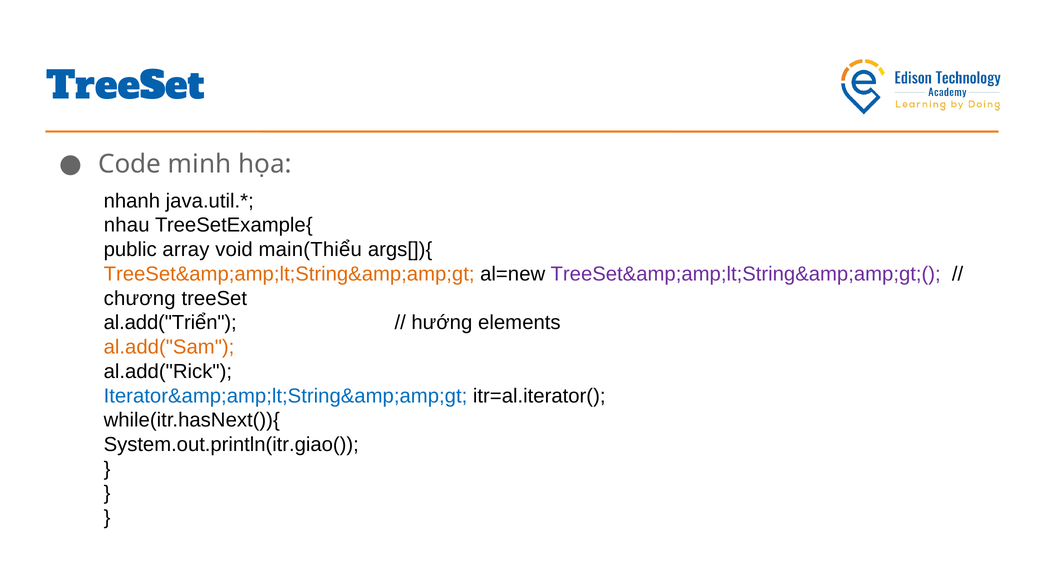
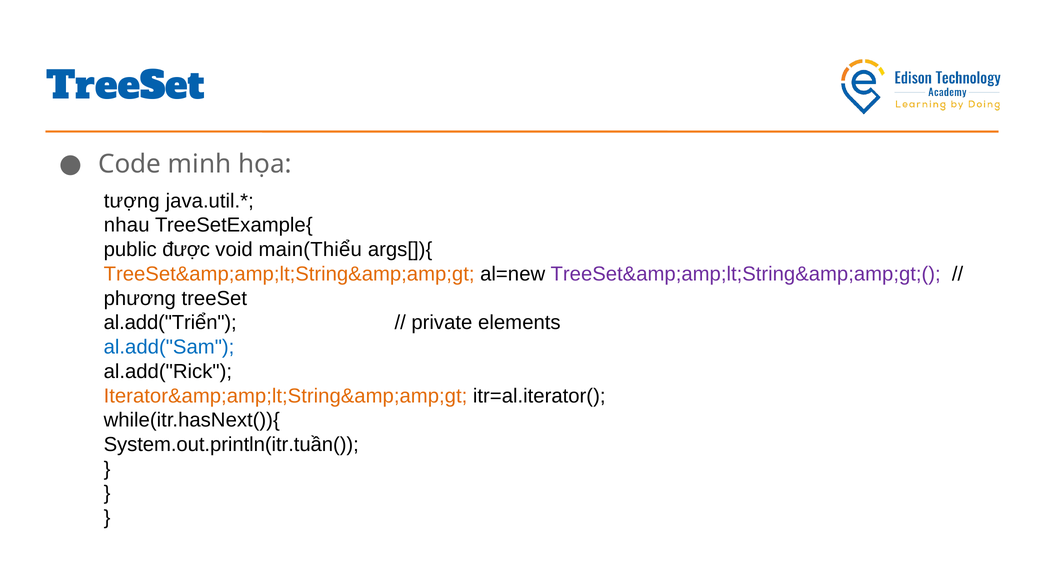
nhanh: nhanh -> tượng
array: array -> được
chương: chương -> phương
hướng: hướng -> private
al.add("Sam colour: orange -> blue
Iterator&amp;amp;lt;String&amp;amp;gt colour: blue -> orange
System.out.println(itr.giao(: System.out.println(itr.giao( -> System.out.println(itr.tuần(
